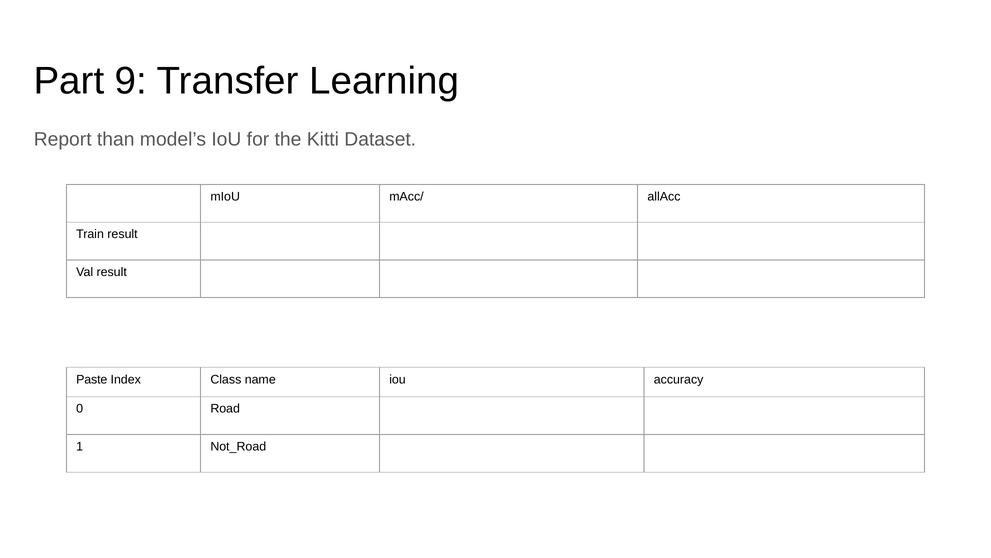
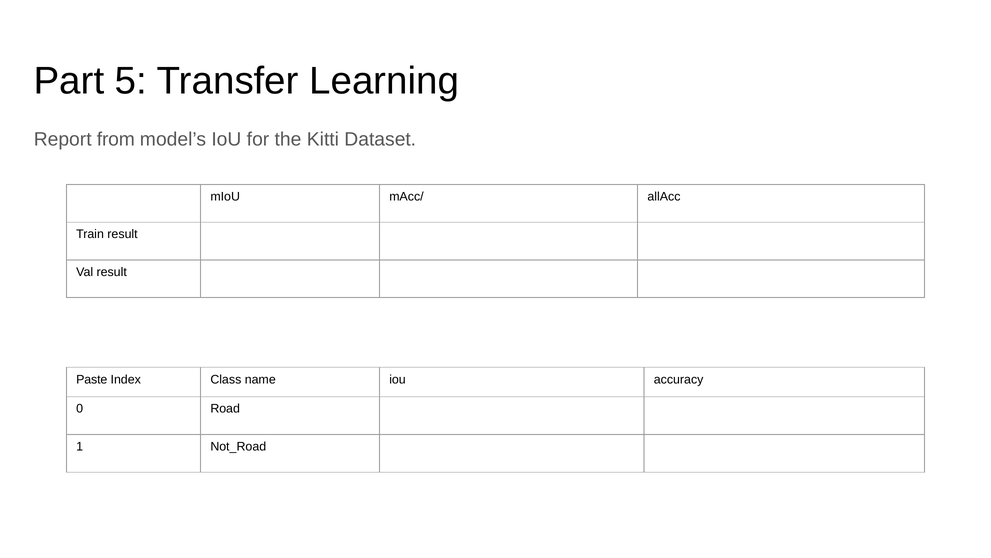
9: 9 -> 5
than: than -> from
